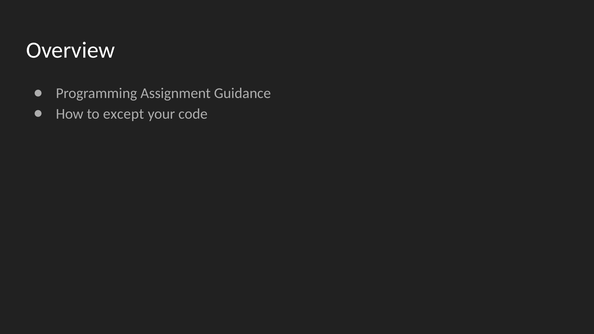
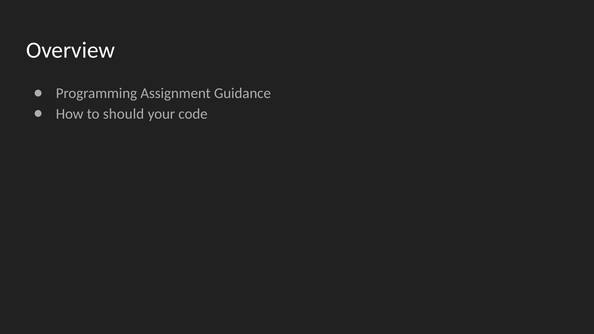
except: except -> should
